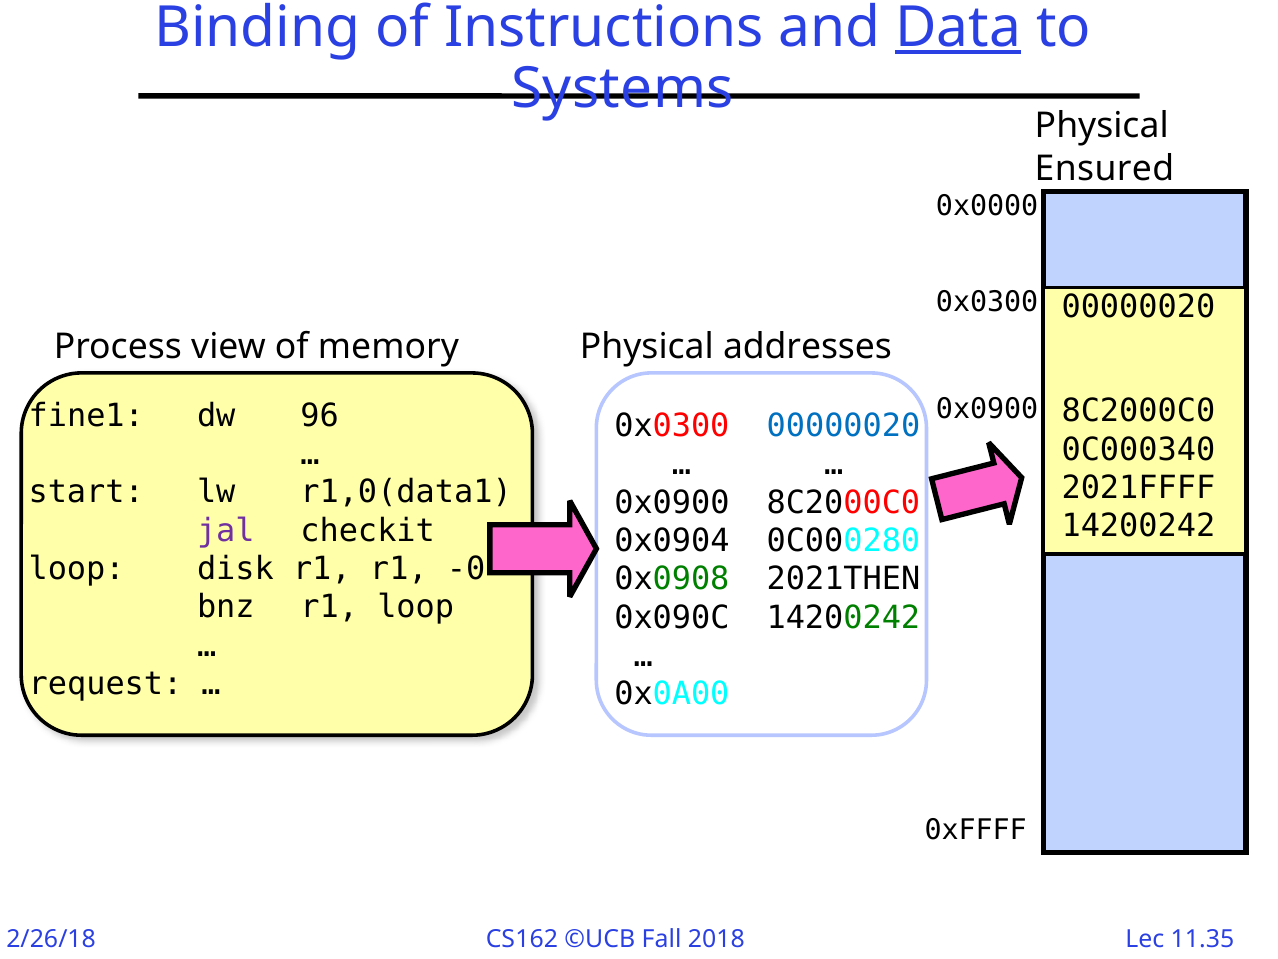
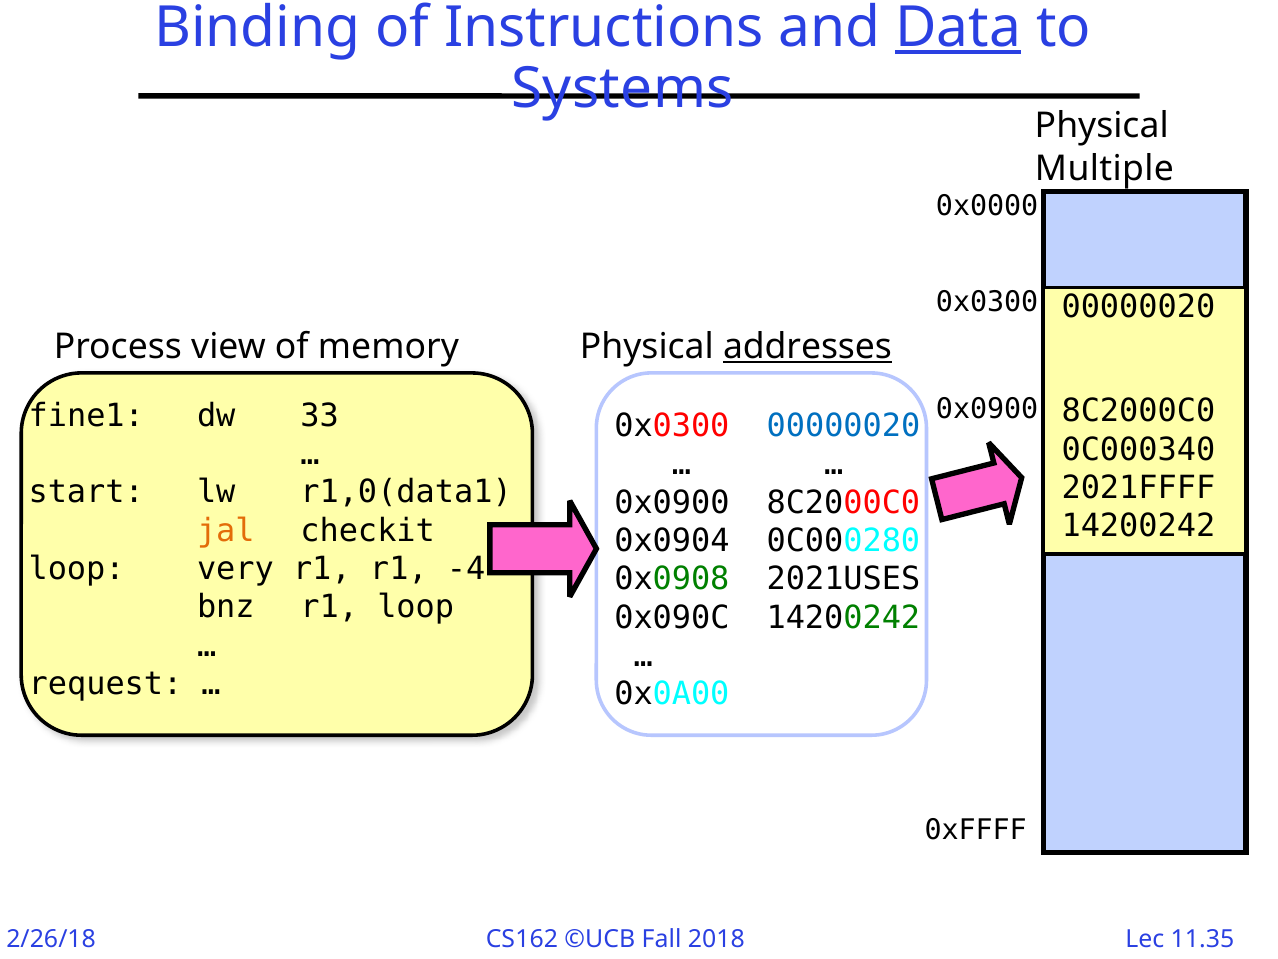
Ensured: Ensured -> Multiple
addresses underline: none -> present
96: 96 -> 33
jal colour: purple -> orange
disk: disk -> very
-0: -0 -> -4
2021THEN: 2021THEN -> 2021USES
